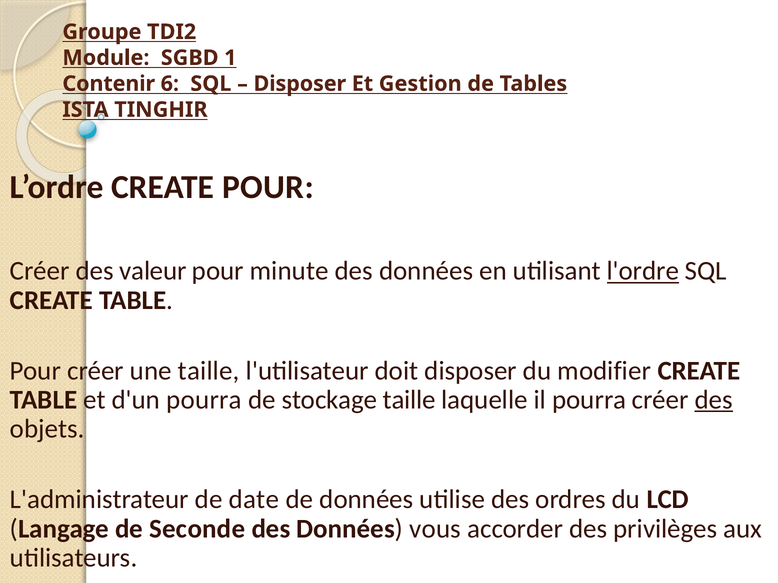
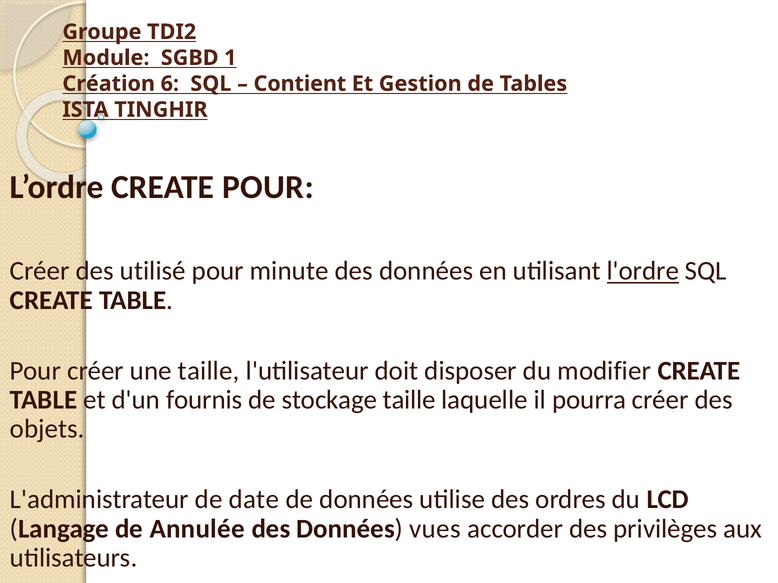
Contenir: Contenir -> Création
Disposer at (300, 84): Disposer -> Contient
valeur: valeur -> utilisé
d'un pourra: pourra -> fournis
des at (714, 400) underline: present -> none
Seconde: Seconde -> Annulée
vous: vous -> vues
